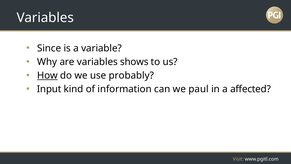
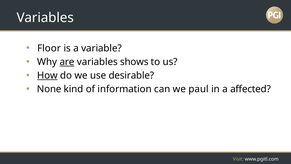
Since: Since -> Floor
are underline: none -> present
probably: probably -> desirable
Input: Input -> None
